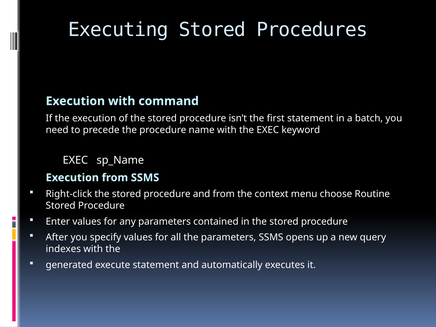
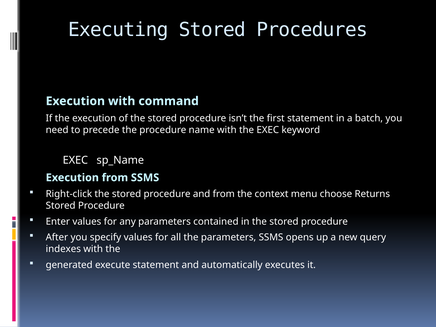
Routine: Routine -> Returns
